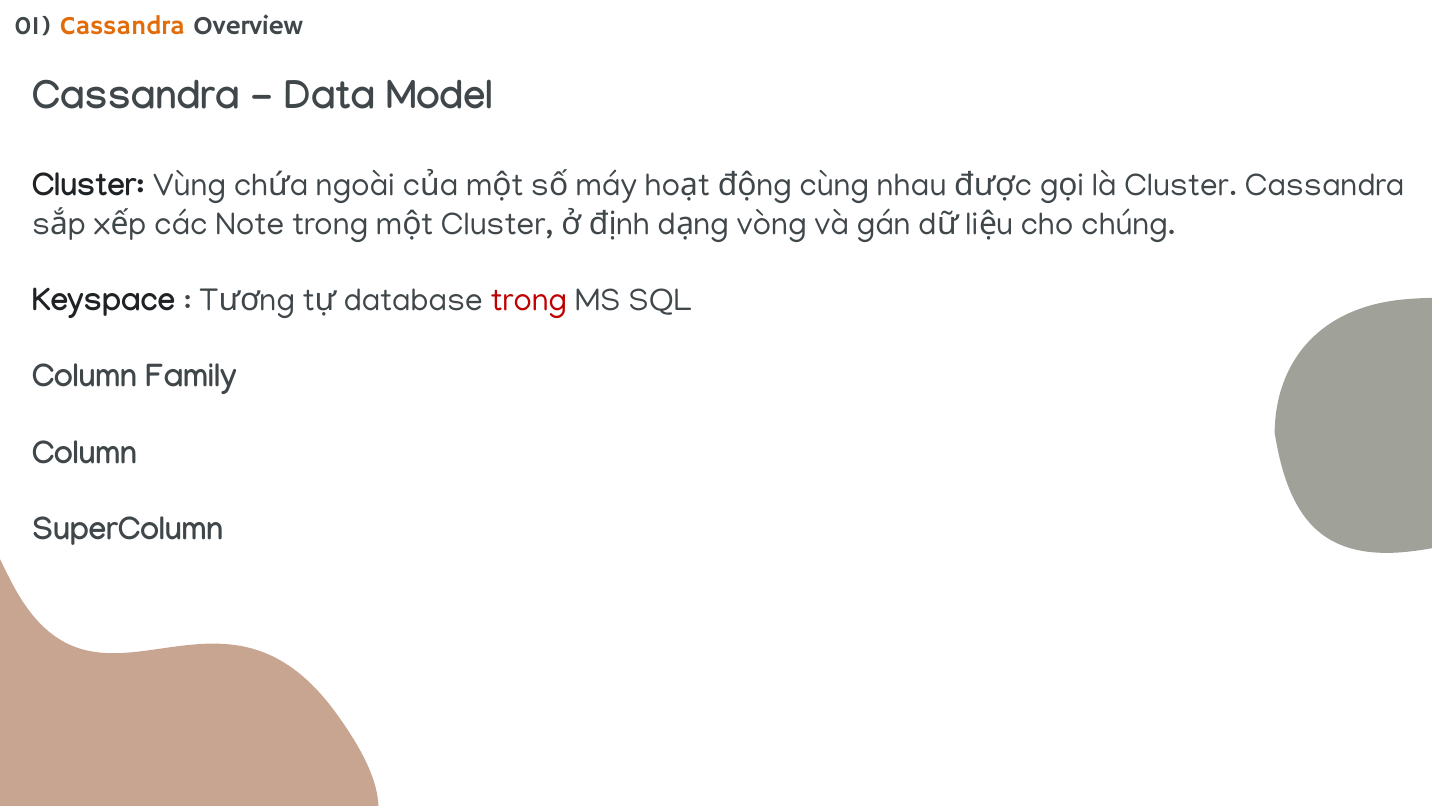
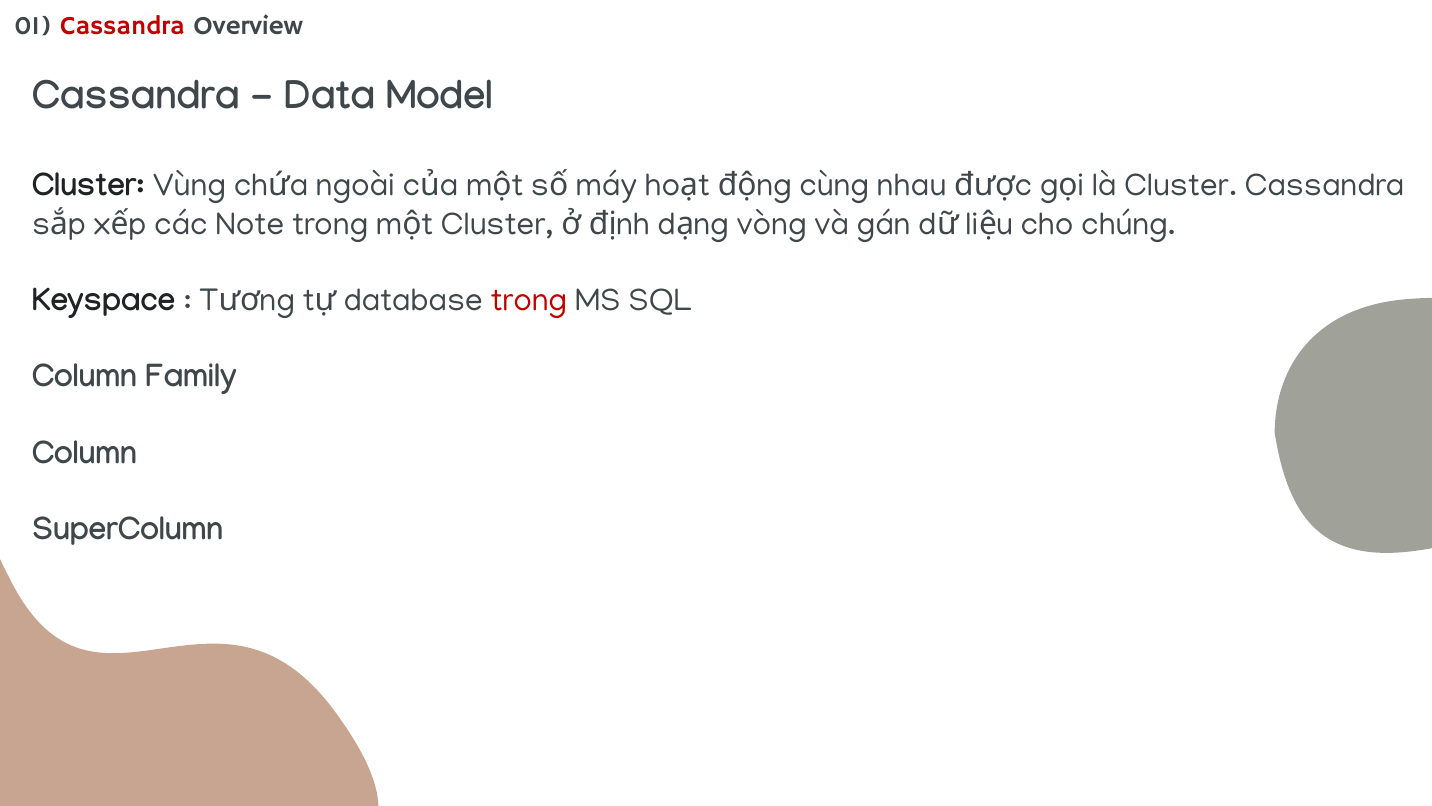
Cassandra at (123, 26) colour: orange -> red
